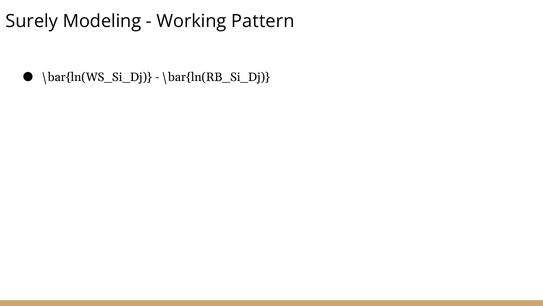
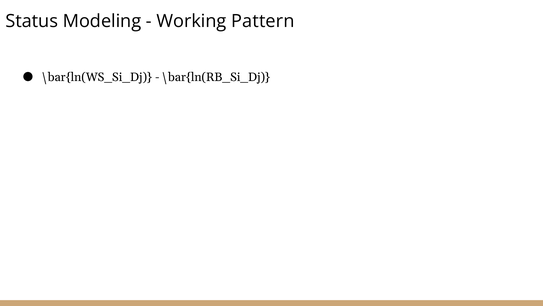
Surely: Surely -> Status
